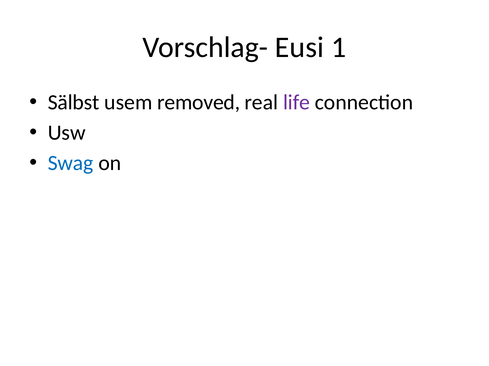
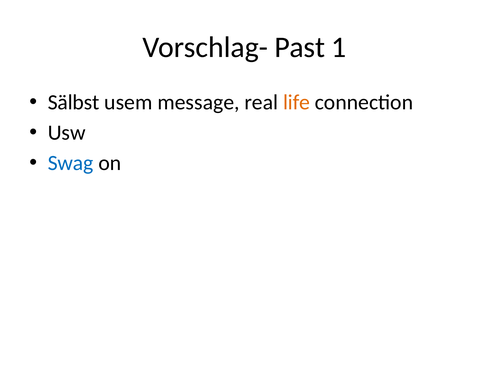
Eusi: Eusi -> Past
removed: removed -> message
life colour: purple -> orange
